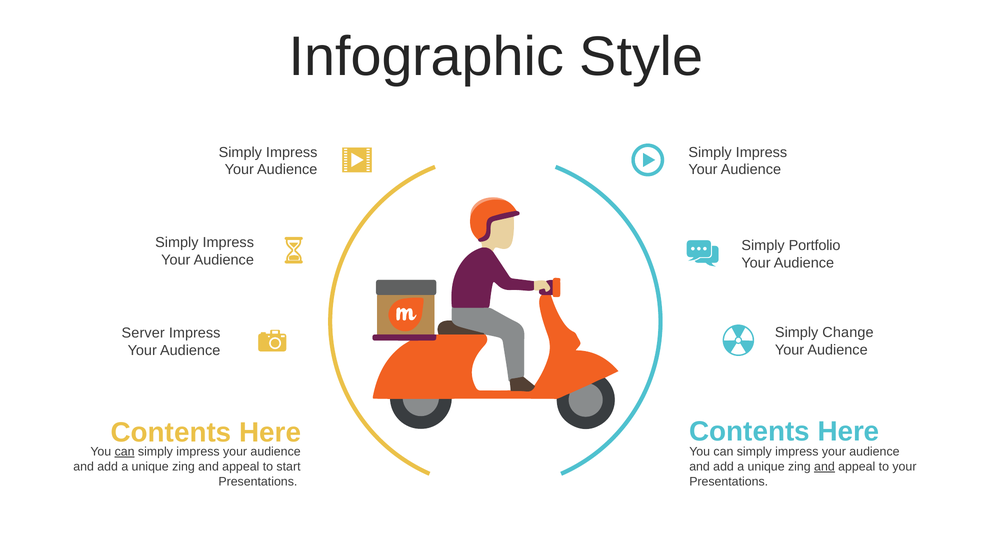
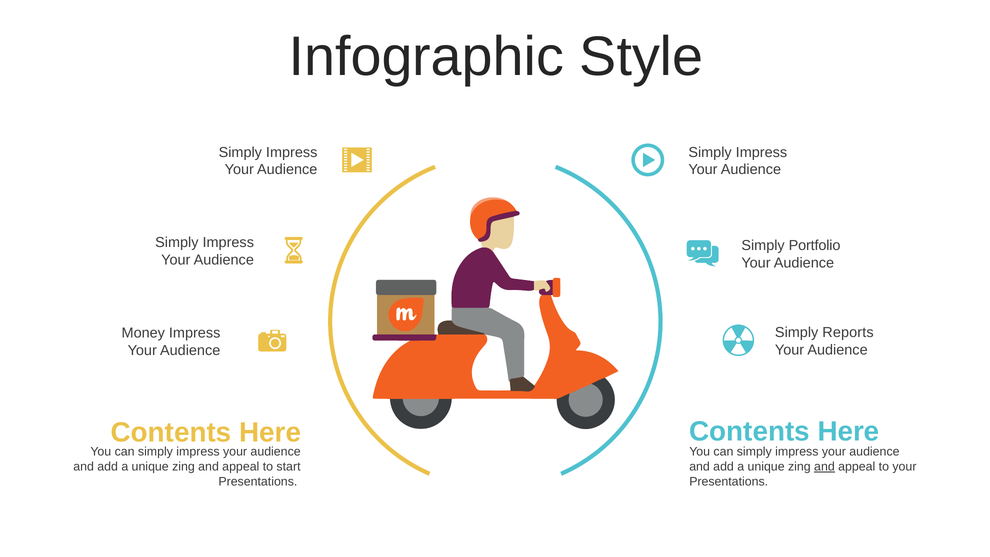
Change: Change -> Reports
Server: Server -> Money
can at (125, 452) underline: present -> none
